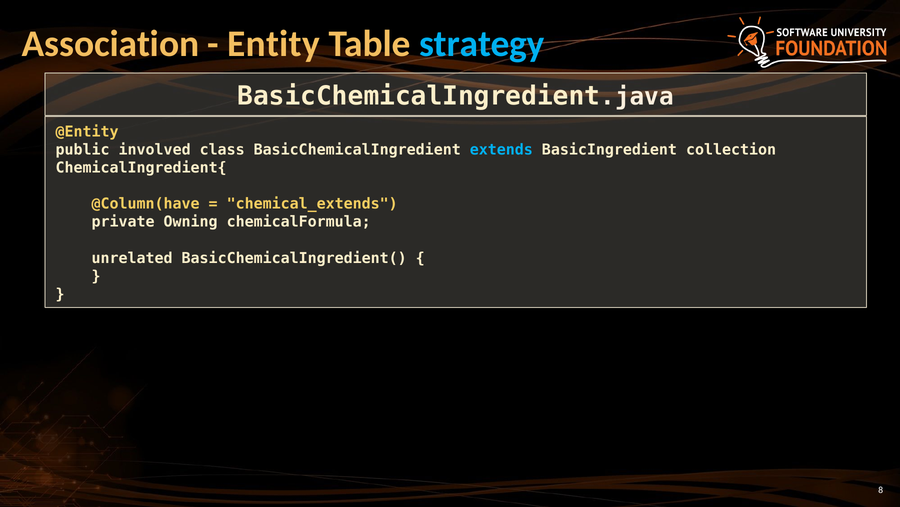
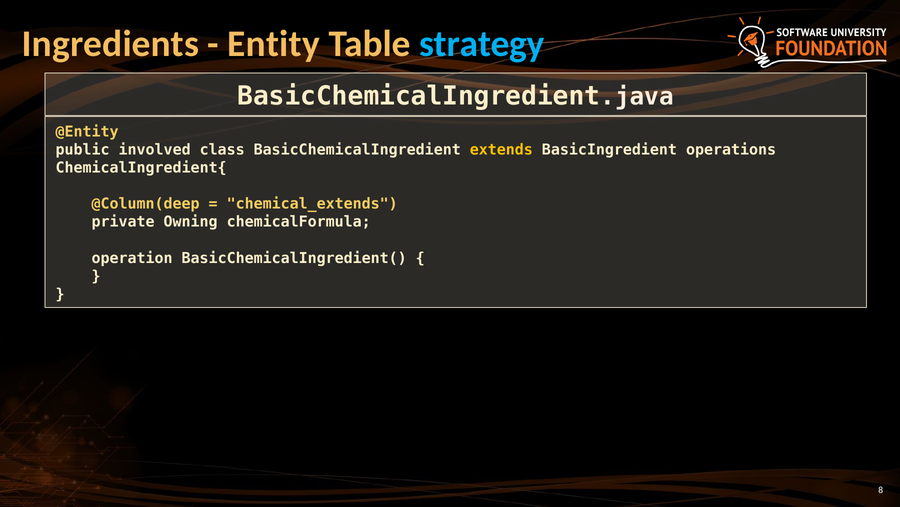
Association: Association -> Ingredients
extends colour: light blue -> yellow
collection: collection -> operations
@Column(have: @Column(have -> @Column(deep
unrelated: unrelated -> operation
